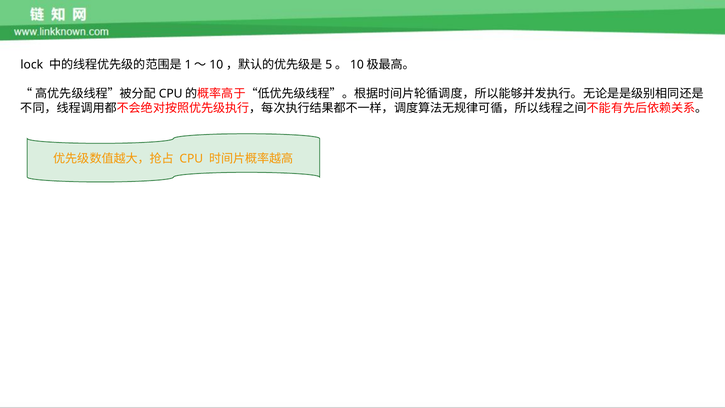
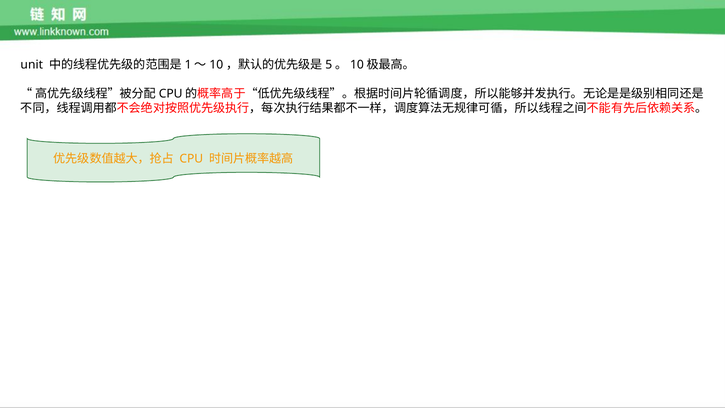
lock: lock -> unit
